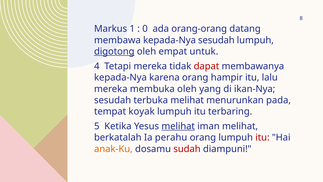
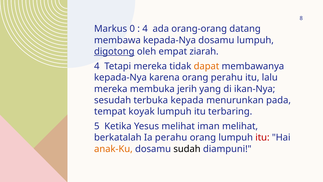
1: 1 -> 0
0 at (145, 29): 0 -> 4
kepada-Nya sesudah: sesudah -> dosamu
untuk: untuk -> ziarah
dapat colour: red -> orange
orang hampir: hampir -> perahu
membuka oleh: oleh -> jerih
terbuka melihat: melihat -> kepada
melihat at (178, 126) underline: present -> none
sudah colour: red -> black
